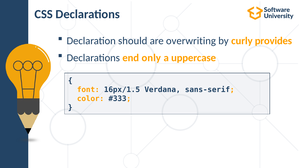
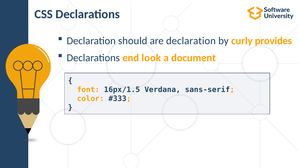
are overwriting: overwriting -> declaration
only: only -> look
uppercase: uppercase -> document
